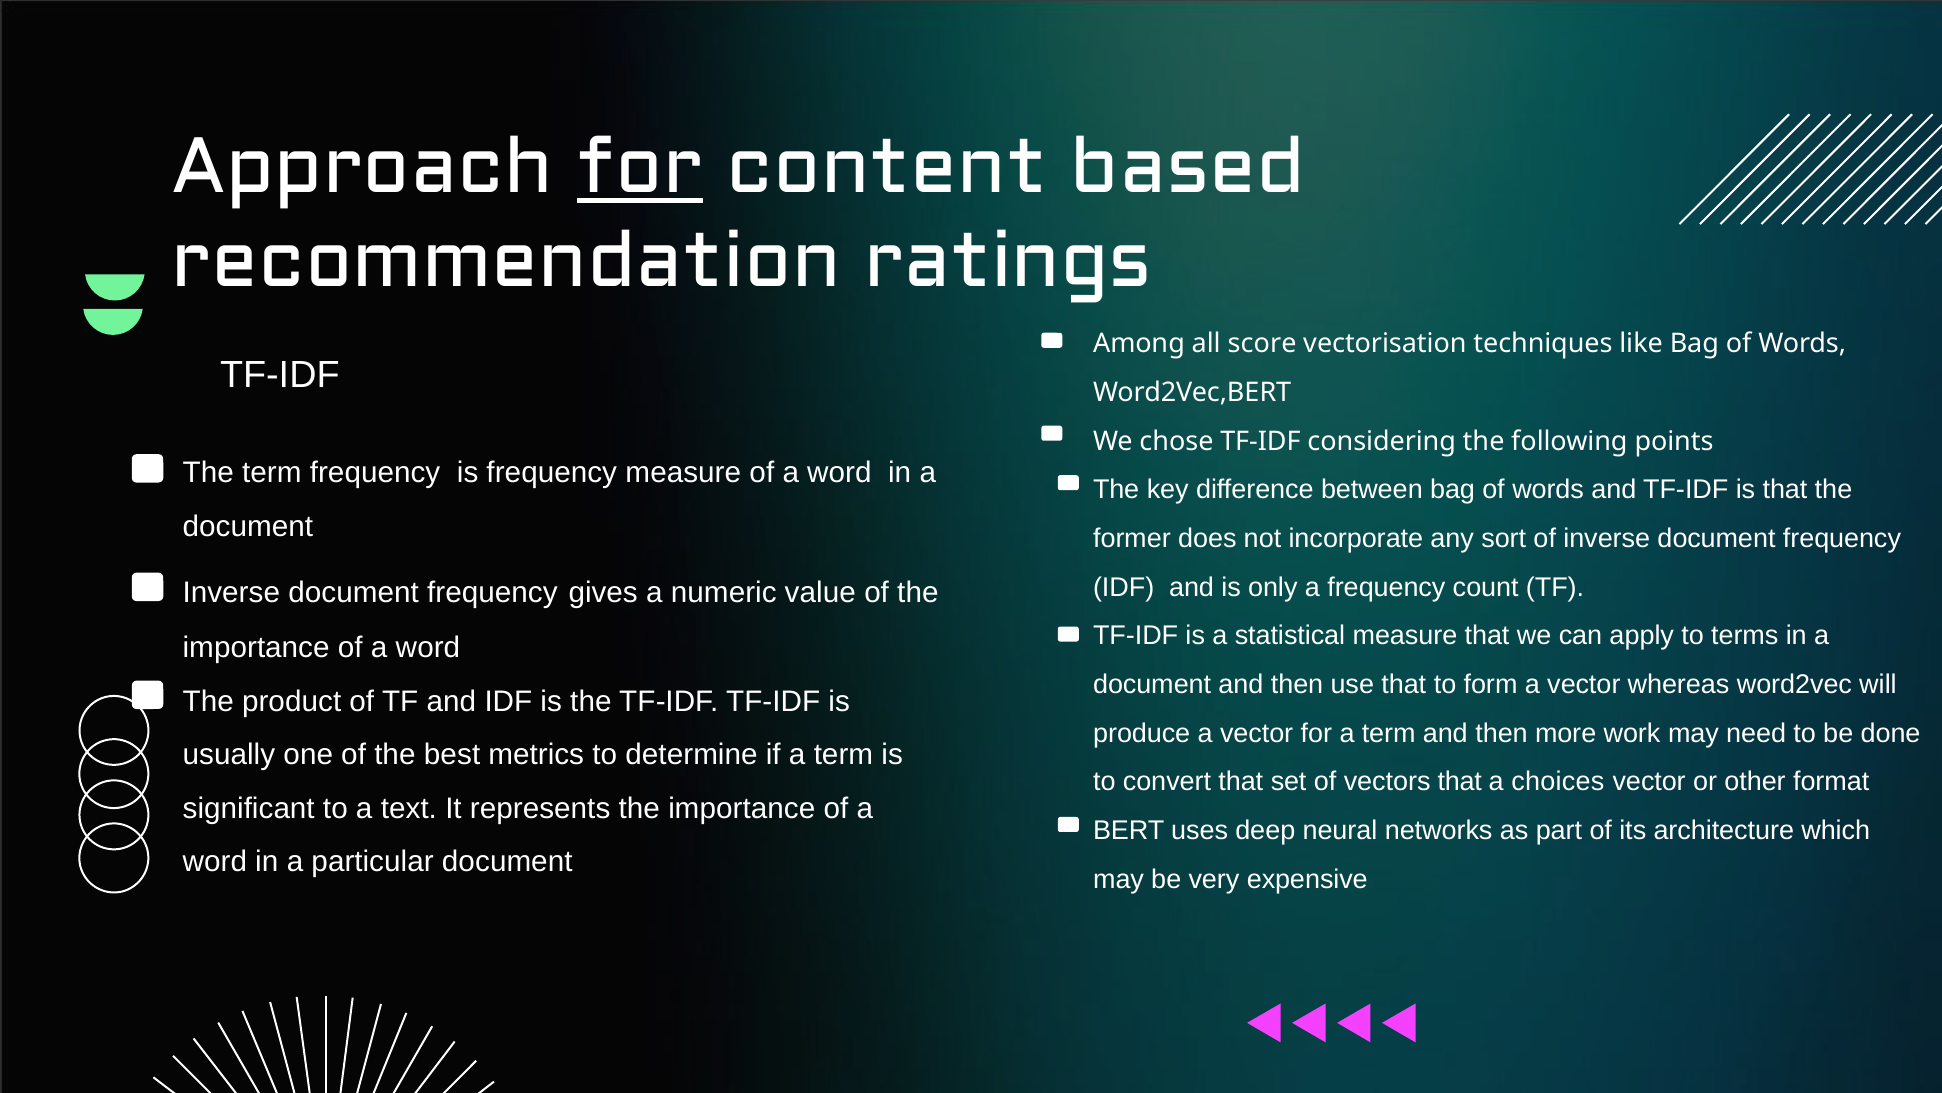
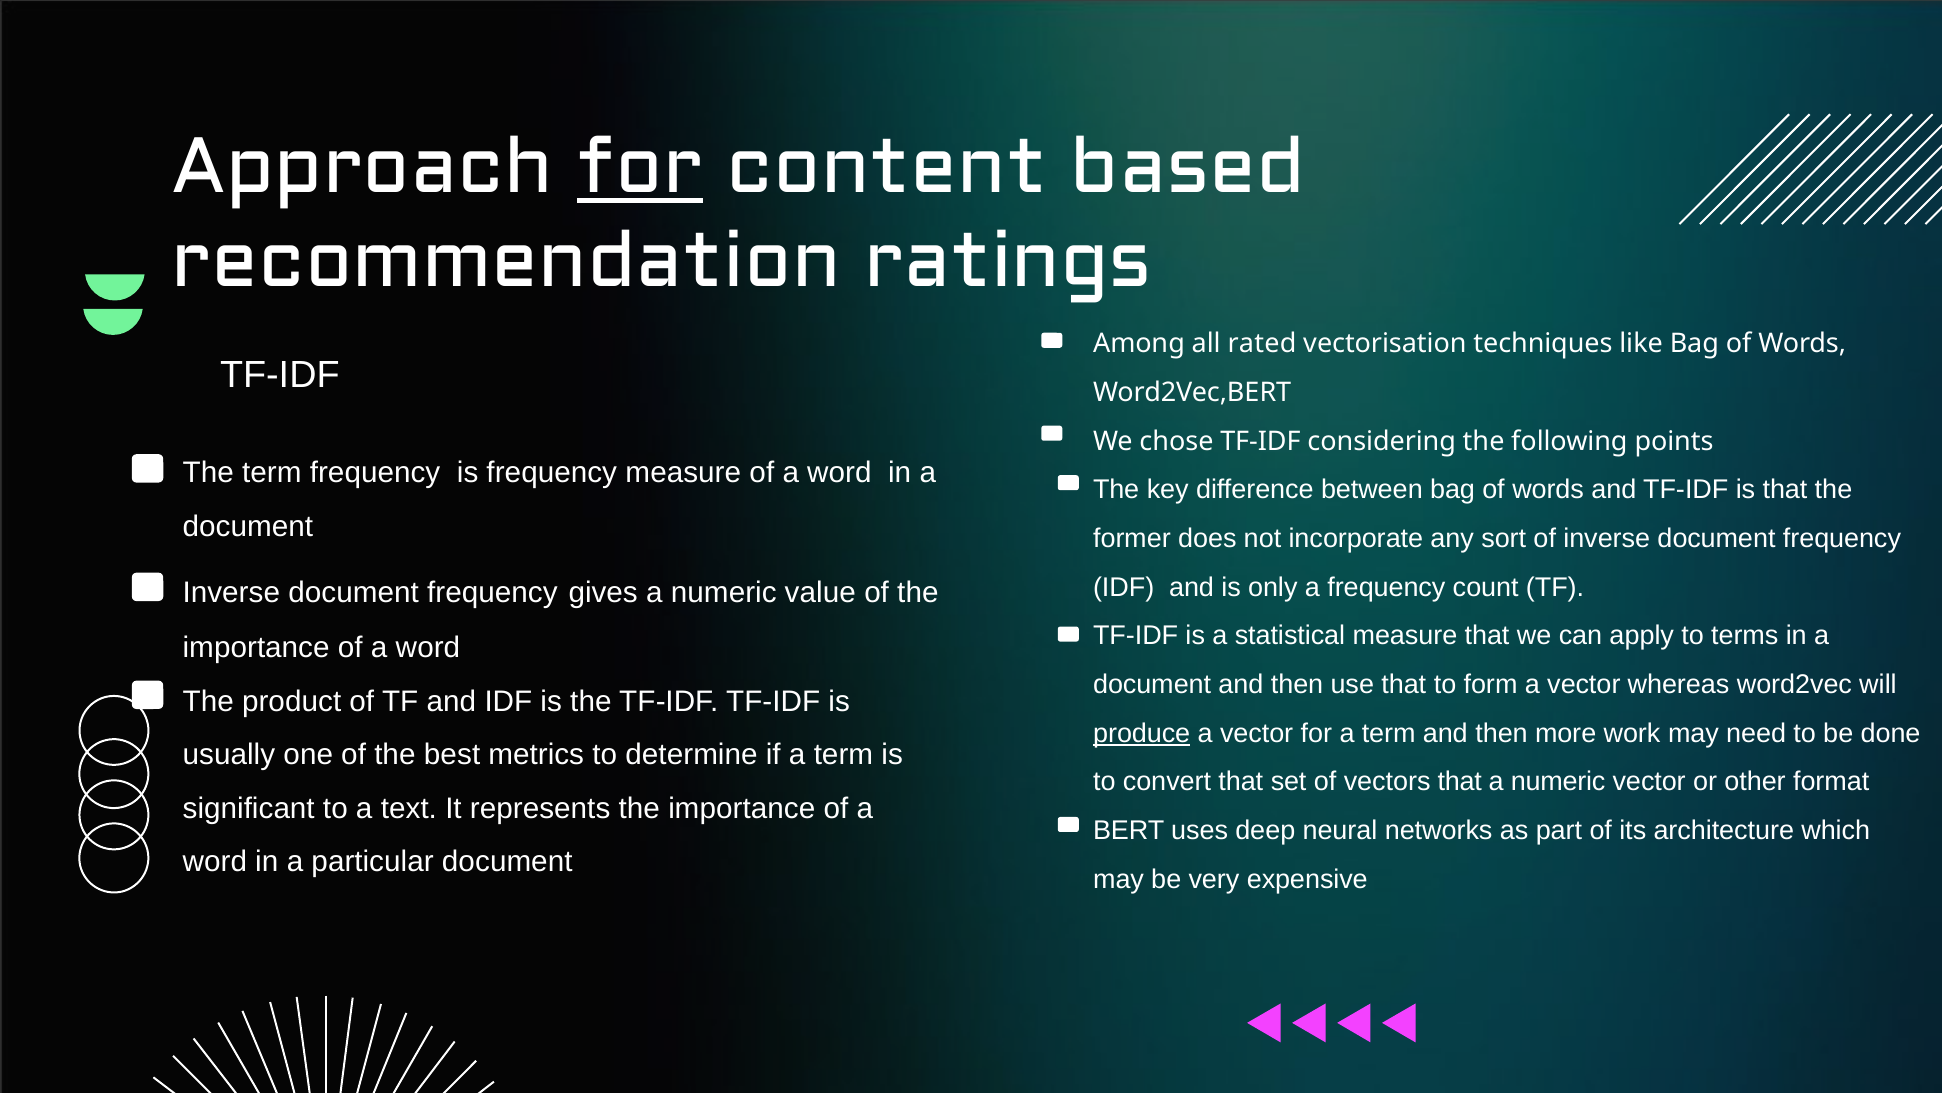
score: score -> rated
produce underline: none -> present
choices at (1558, 781): choices -> numeric
